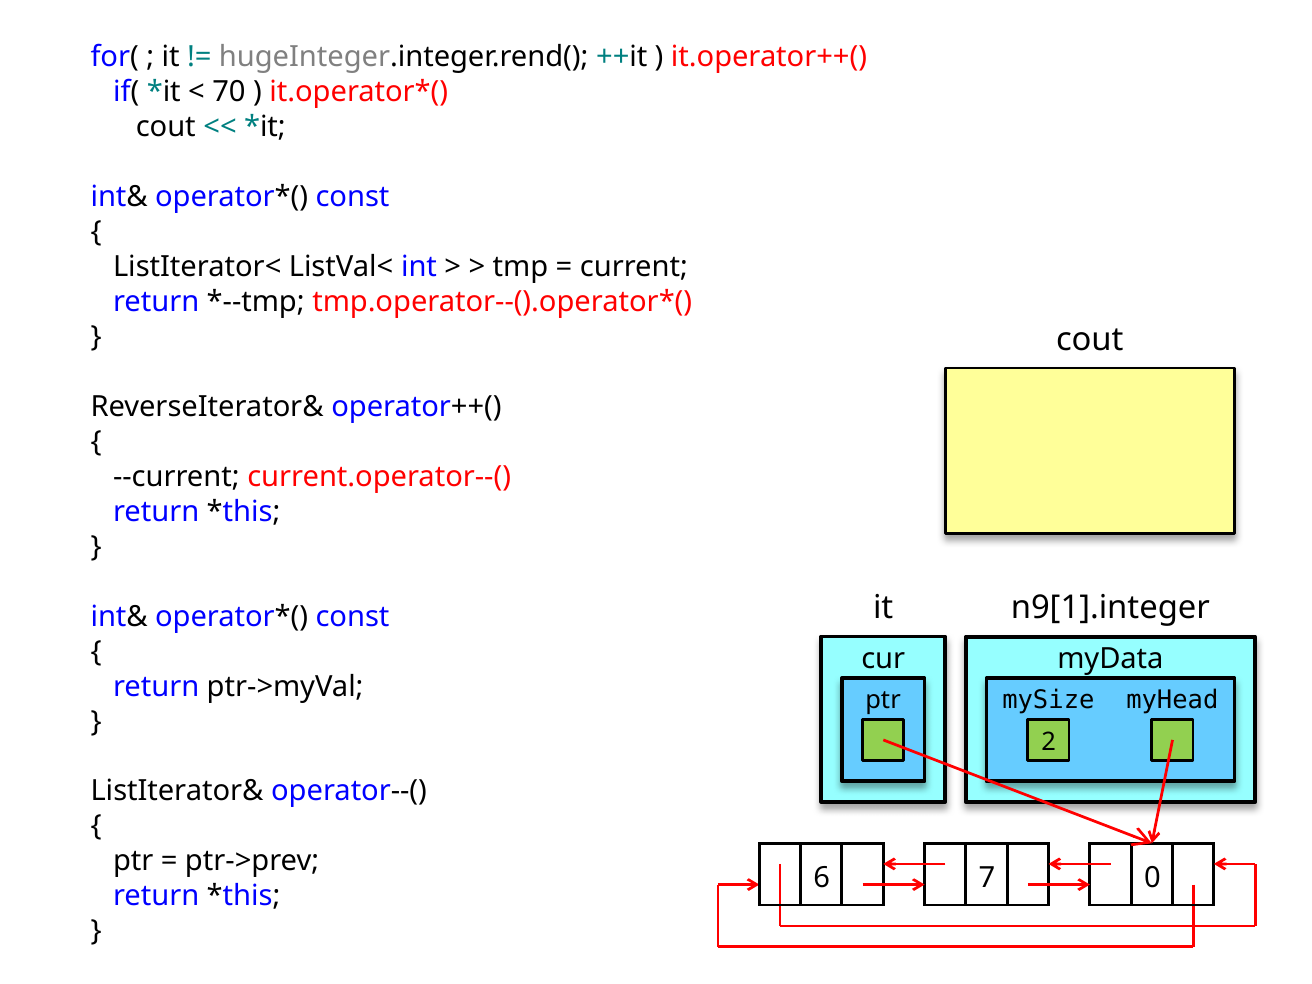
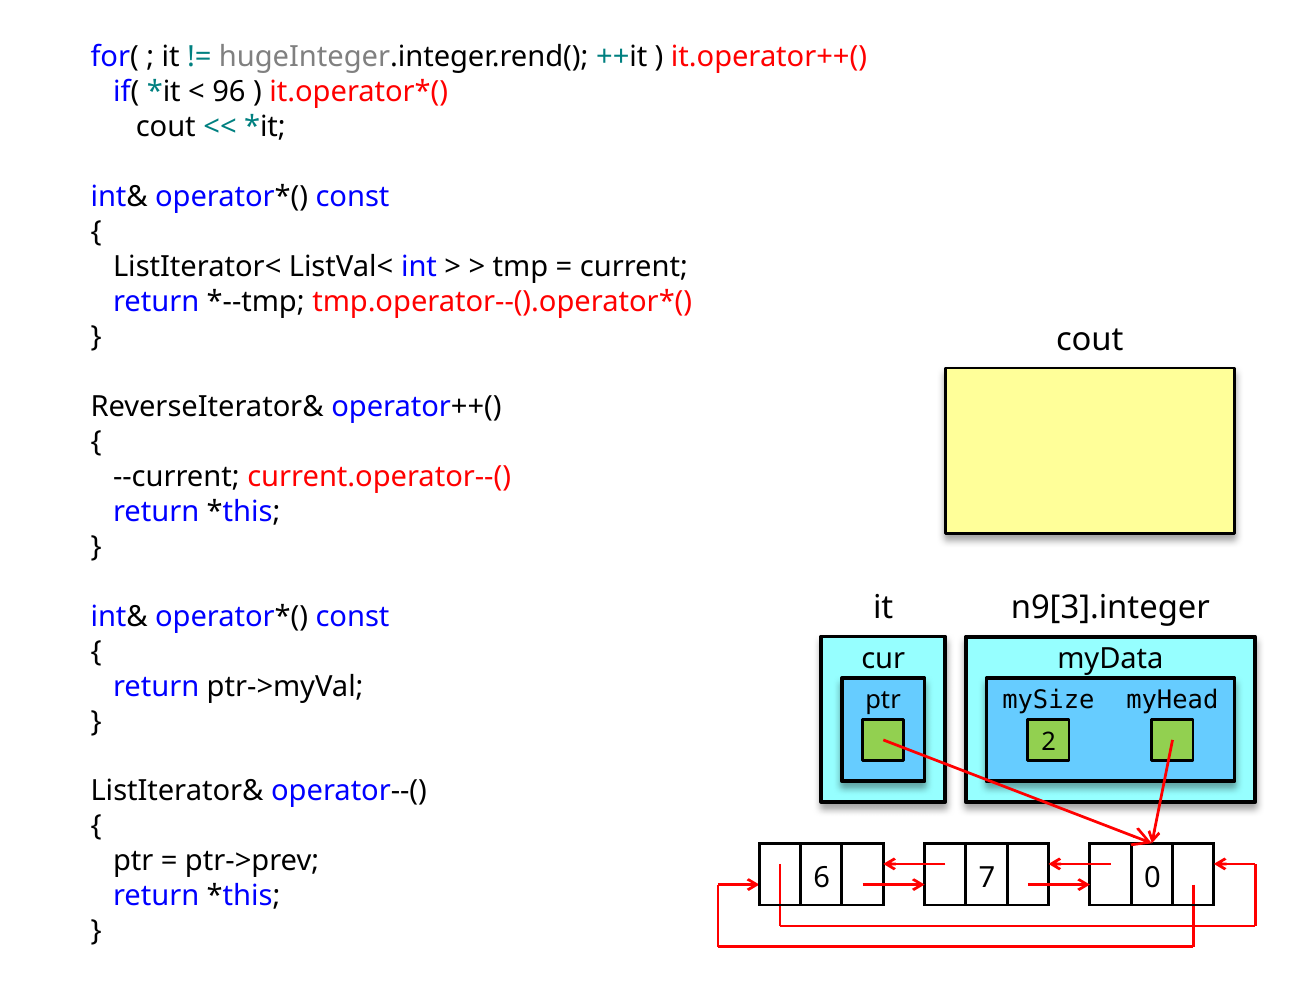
70: 70 -> 96
n9[1].integer: n9[1].integer -> n9[3].integer
